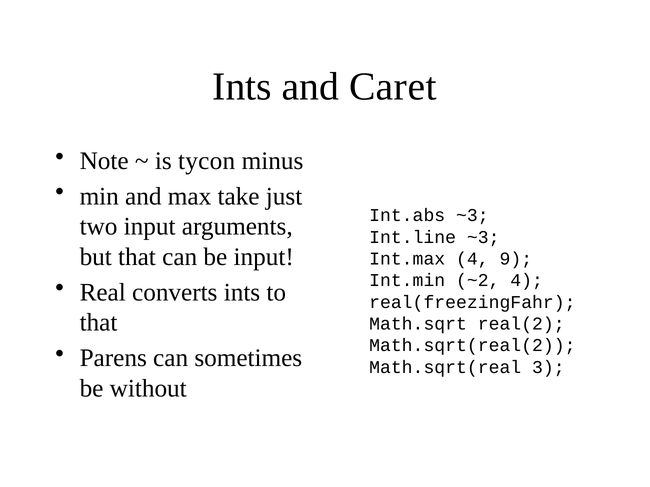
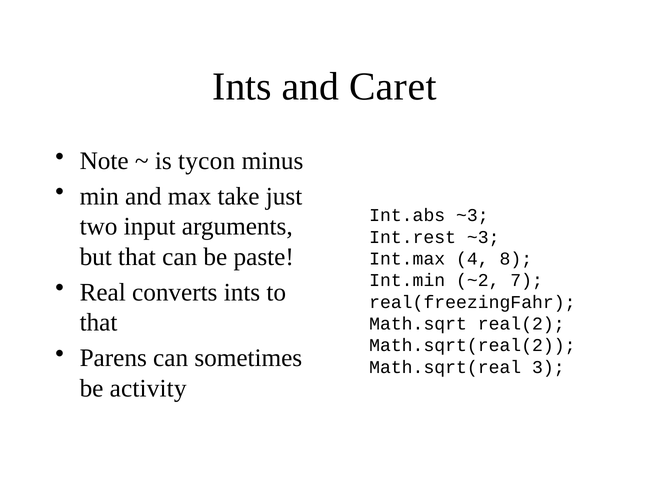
Int.line: Int.line -> Int.rest
be input: input -> paste
9: 9 -> 8
~2 4: 4 -> 7
without: without -> activity
